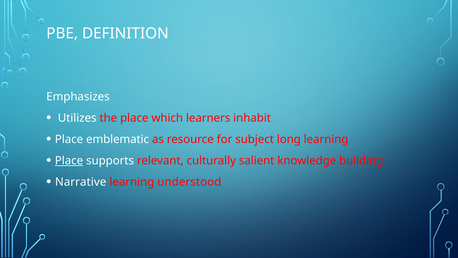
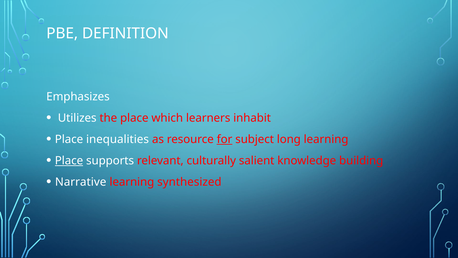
emblematic: emblematic -> inequalities
for underline: none -> present
understood: understood -> synthesized
